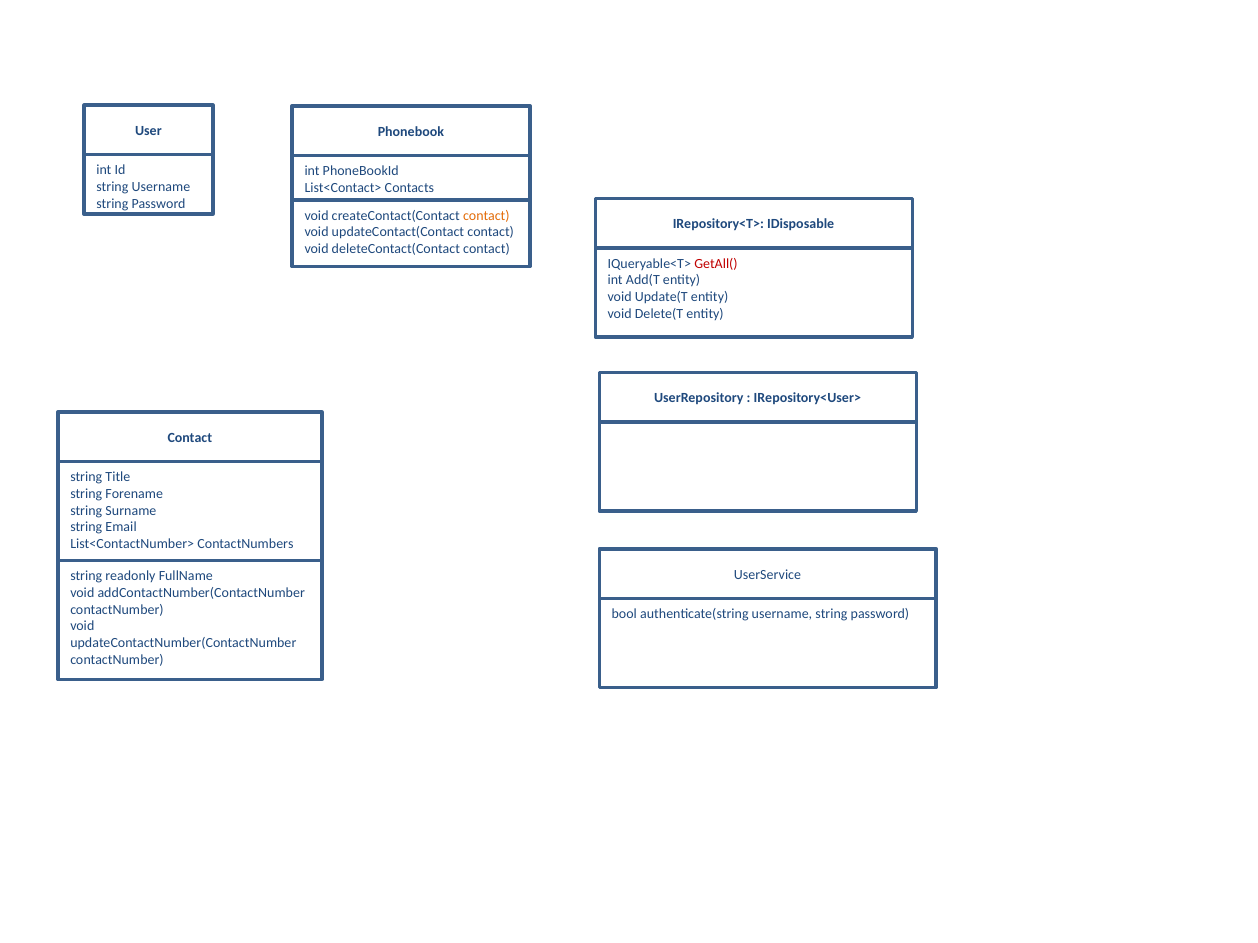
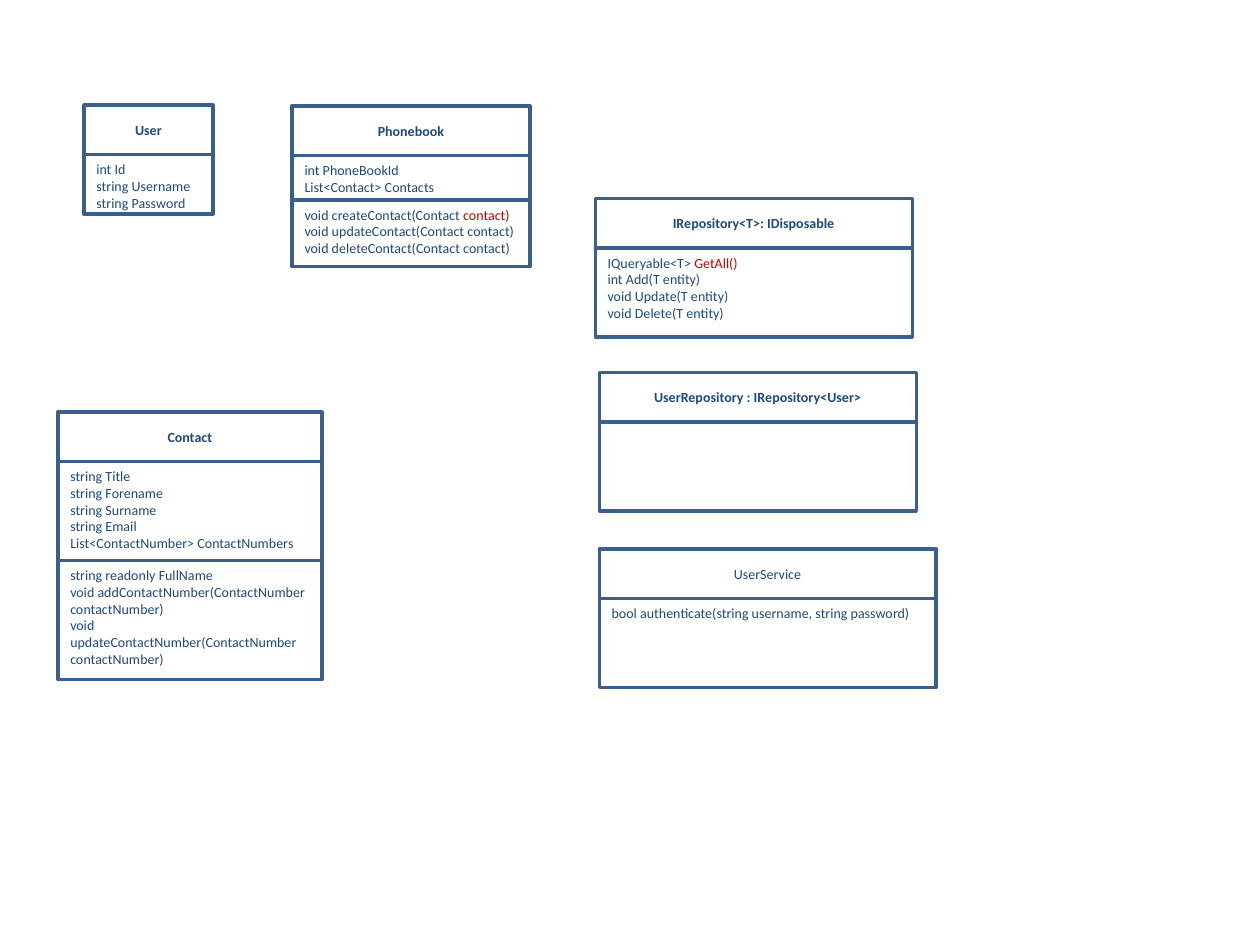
contact at (486, 216) colour: orange -> red
